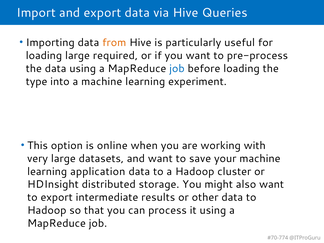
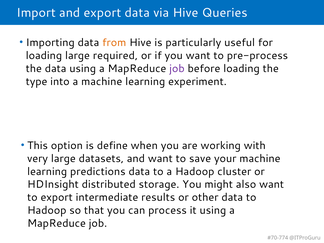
job at (177, 68) colour: blue -> purple
online: online -> define
application: application -> predictions
